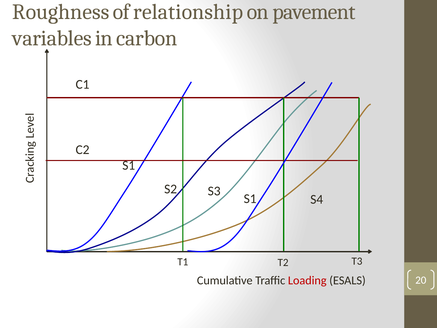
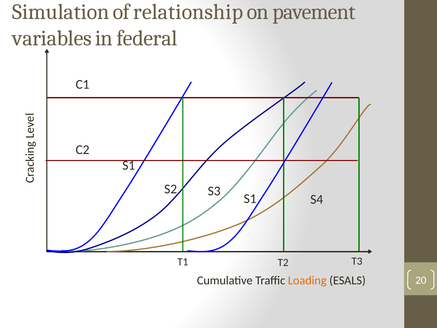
Roughness: Roughness -> Simulation
carbon: carbon -> federal
Loading colour: red -> orange
